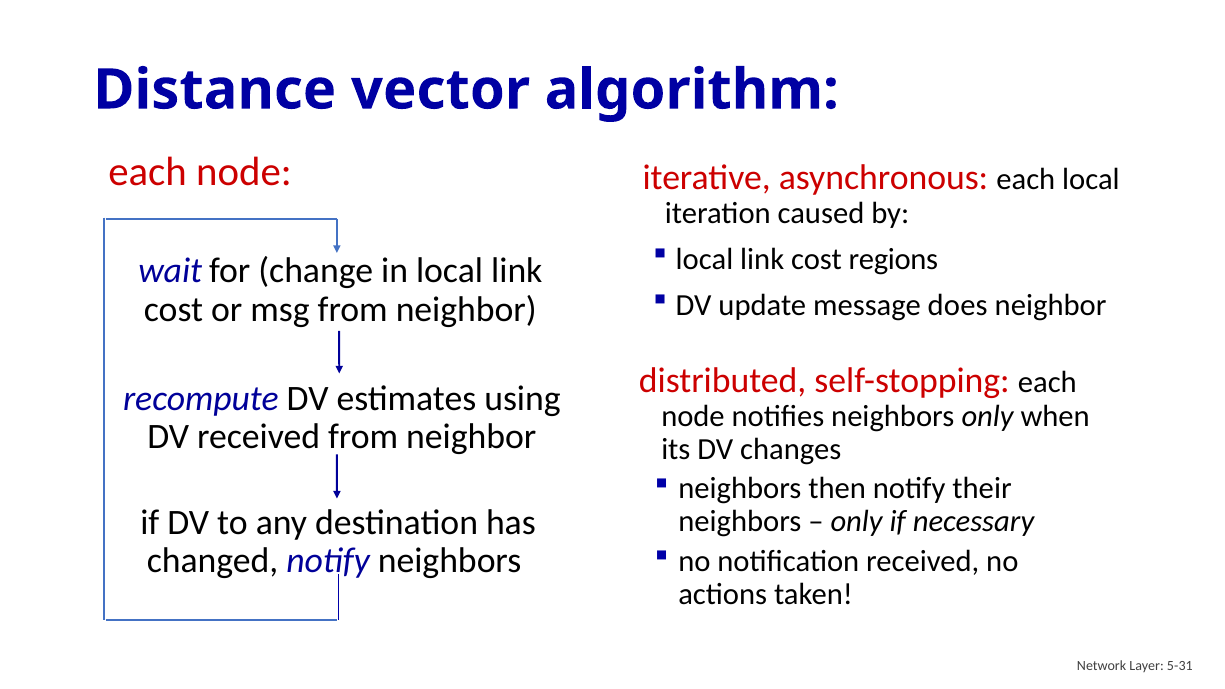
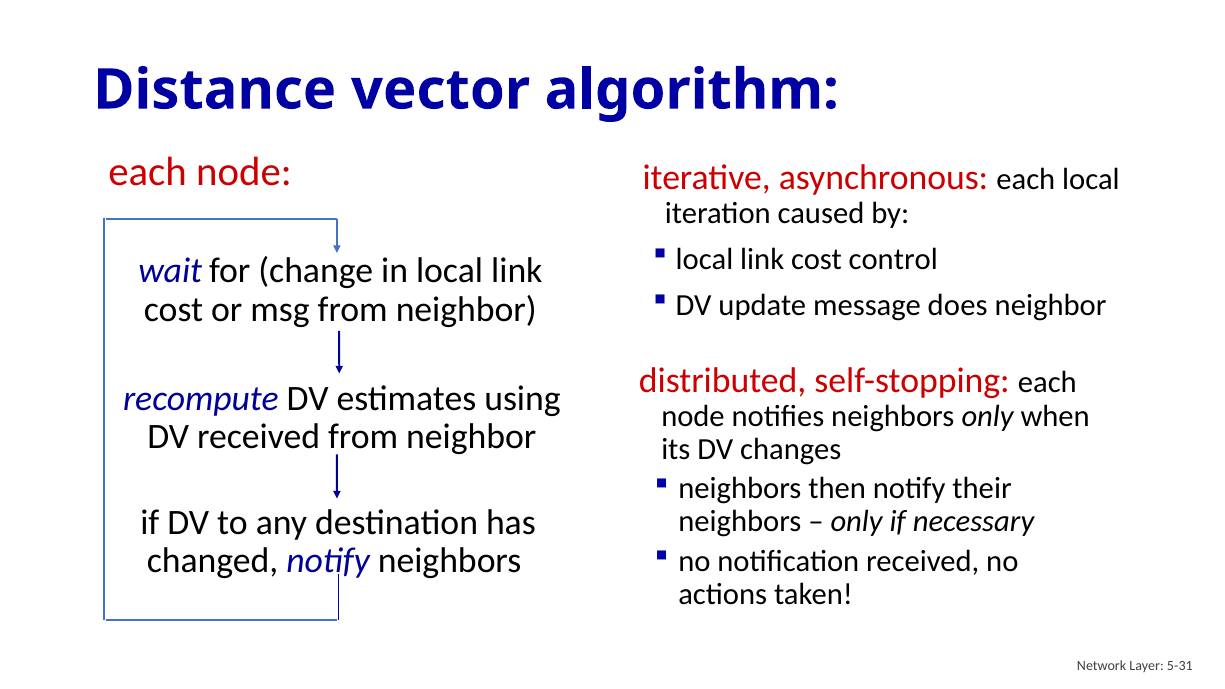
regions: regions -> control
